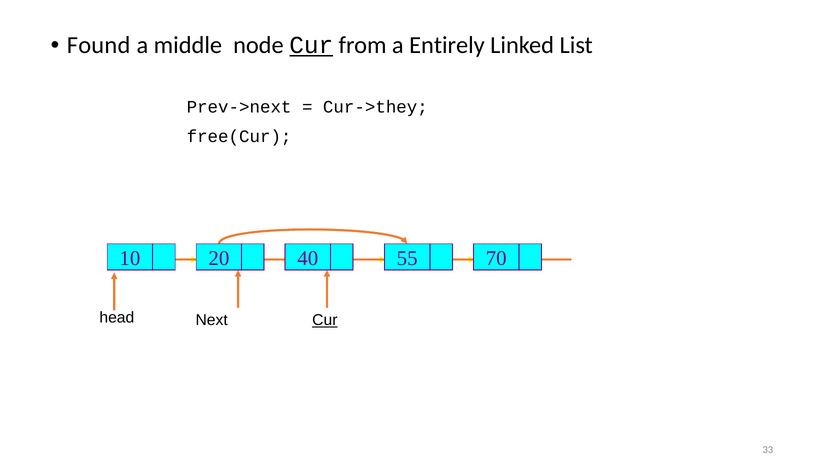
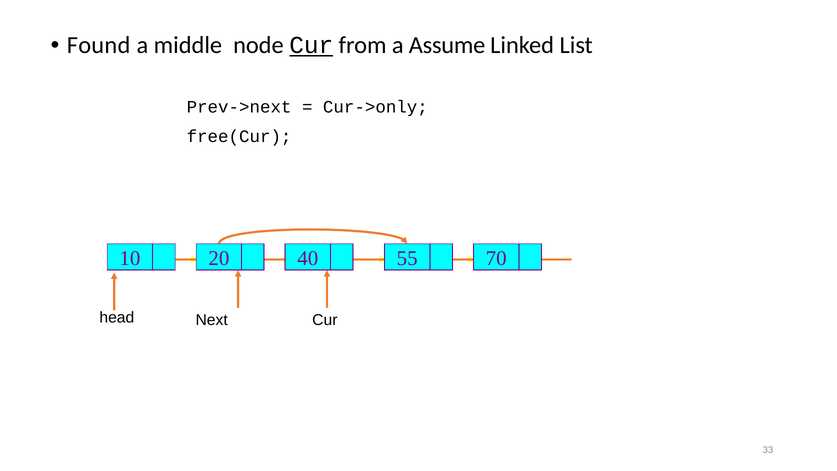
Entirely: Entirely -> Assume
Cur->they: Cur->they -> Cur->only
Cur at (325, 320) underline: present -> none
